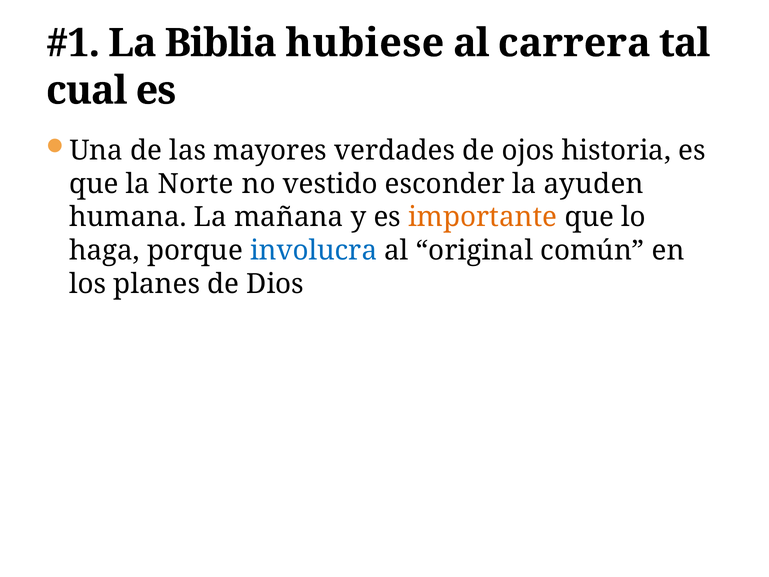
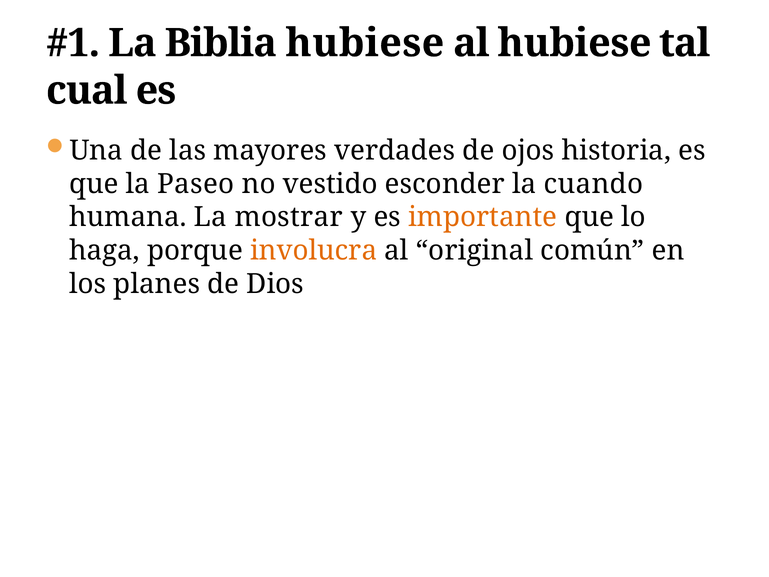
al carrera: carrera -> hubiese
Norte: Norte -> Paseo
ayuden: ayuden -> cuando
mañana: mañana -> mostrar
involucra colour: blue -> orange
